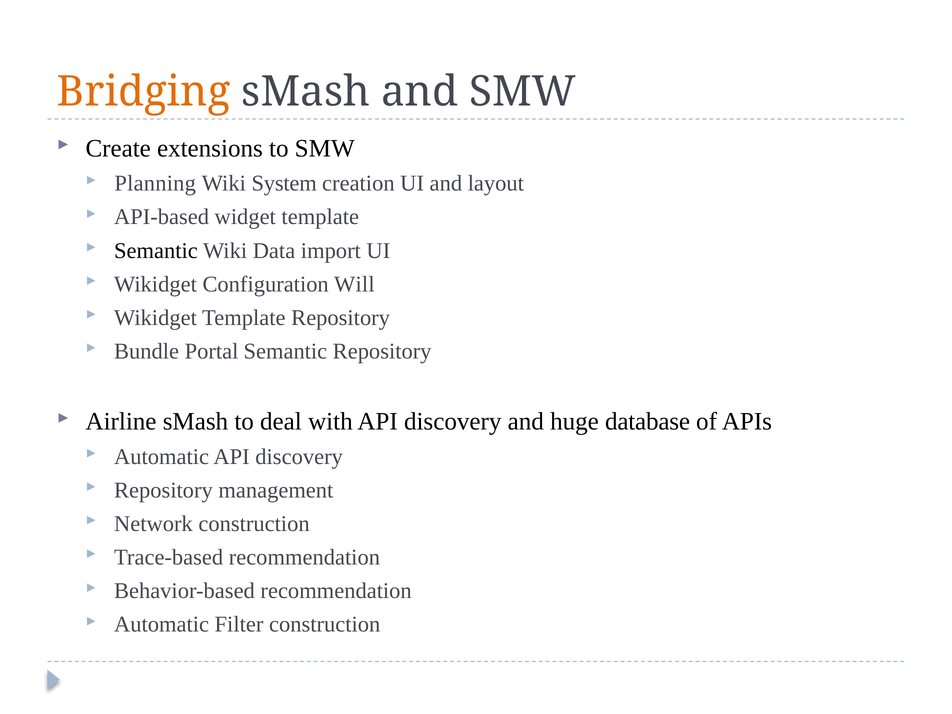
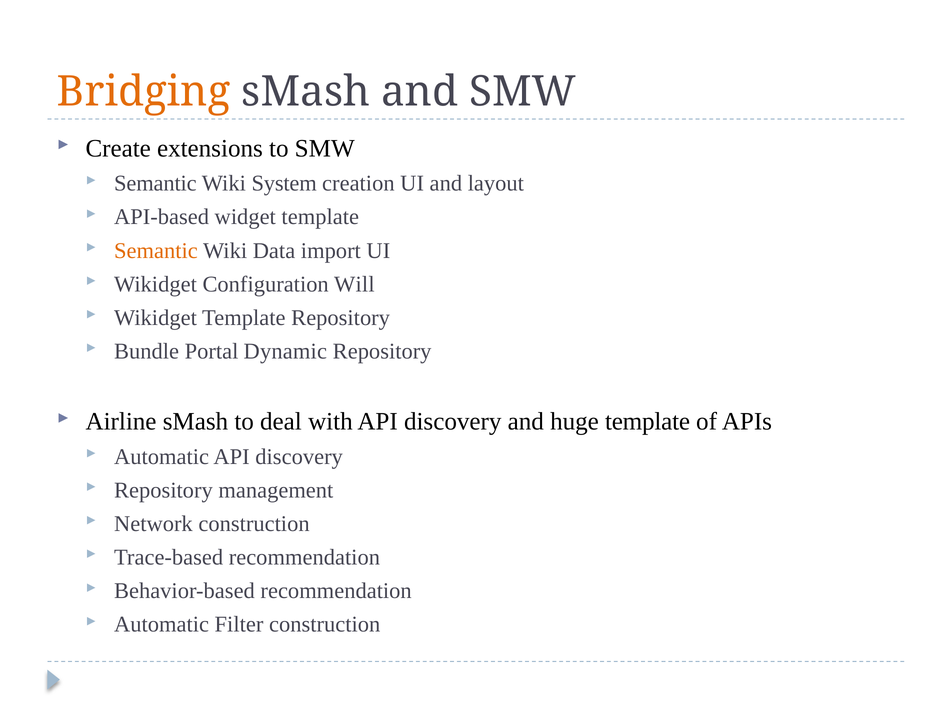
Planning at (155, 183): Planning -> Semantic
Semantic at (156, 251) colour: black -> orange
Portal Semantic: Semantic -> Dynamic
huge database: database -> template
